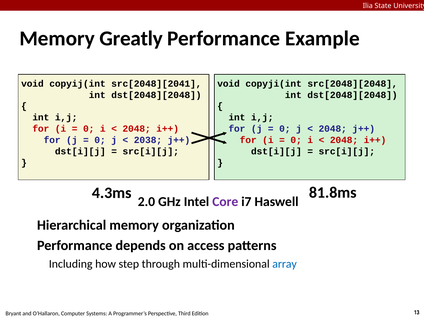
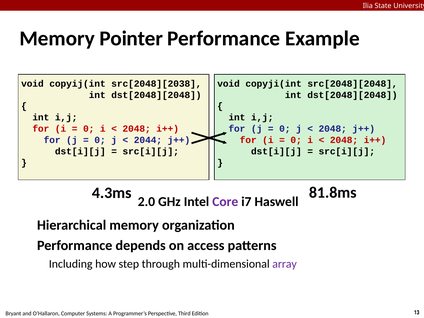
Greatly: Greatly -> Pointer
src[2048][2041: src[2048][2041 -> src[2048][2038
2038: 2038 -> 2044
array colour: blue -> purple
